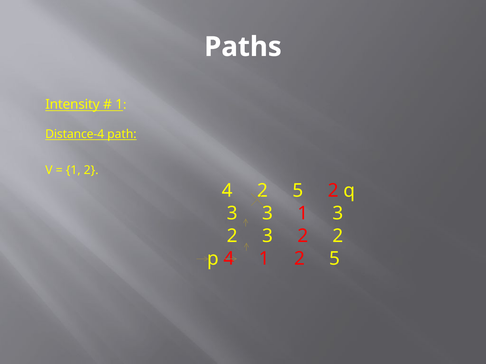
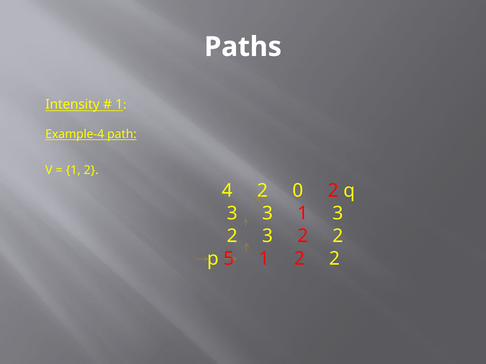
Distance-4: Distance-4 -> Example-4
4 2 5: 5 -> 0
p 4: 4 -> 5
1 2 5: 5 -> 2
